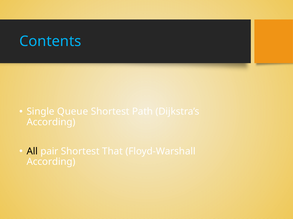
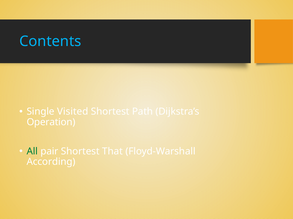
Queue: Queue -> Visited
According at (51, 123): According -> Operation
All colour: black -> green
